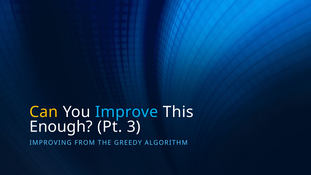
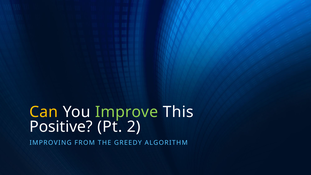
Improve colour: light blue -> light green
Enough: Enough -> Positive
3: 3 -> 2
